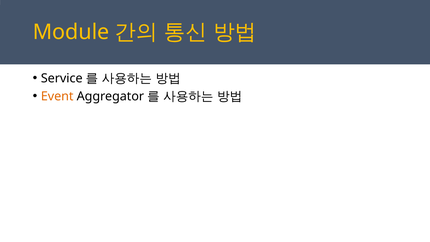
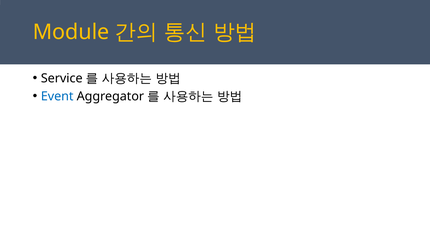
Event colour: orange -> blue
